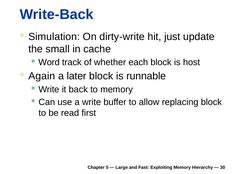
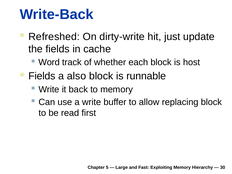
Simulation: Simulation -> Refreshed
the small: small -> fields
Again at (42, 76): Again -> Fields
later: later -> also
